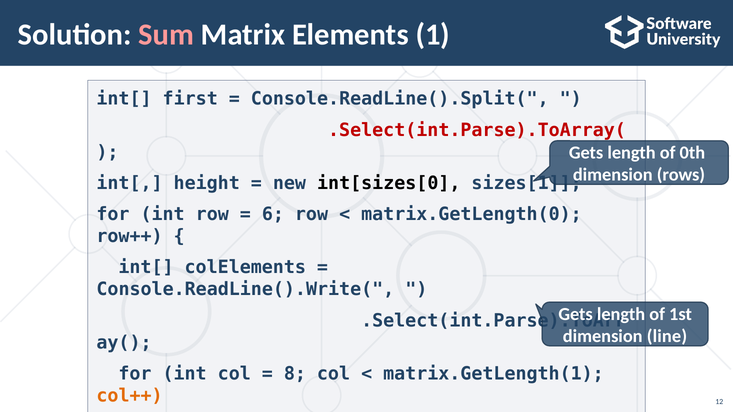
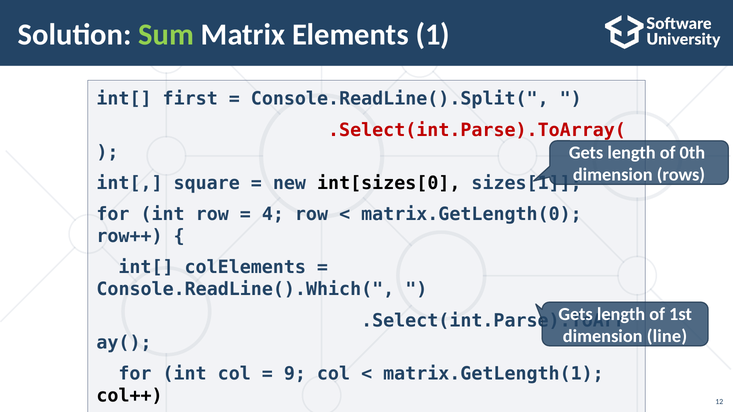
Sum colour: pink -> light green
height: height -> square
6: 6 -> 4
Console.ReadLine().Write(: Console.ReadLine().Write( -> Console.ReadLine().Which(
8: 8 -> 9
col++ colour: orange -> black
